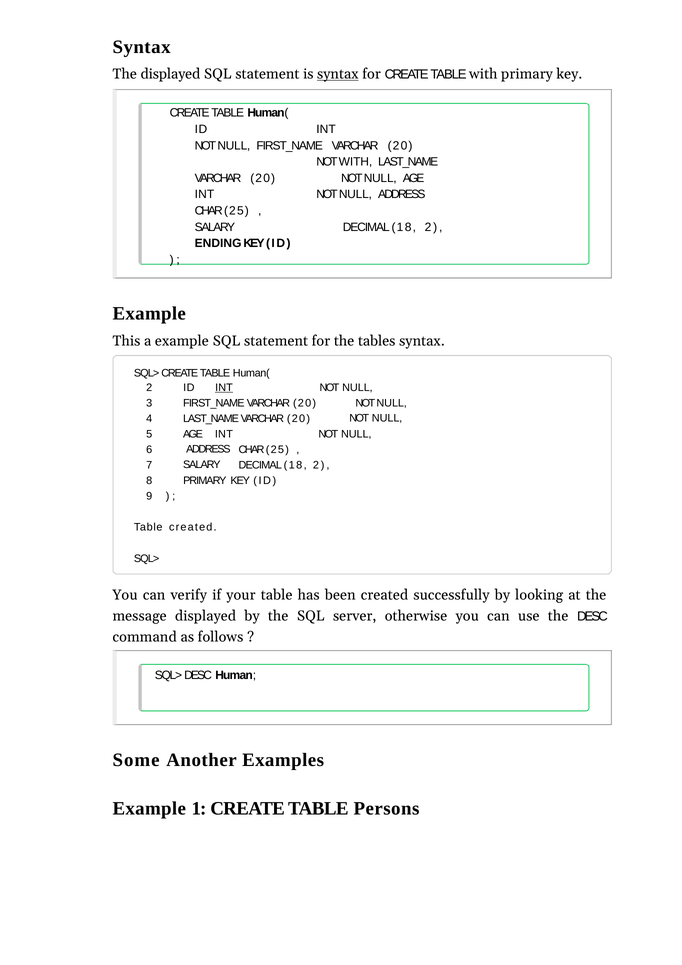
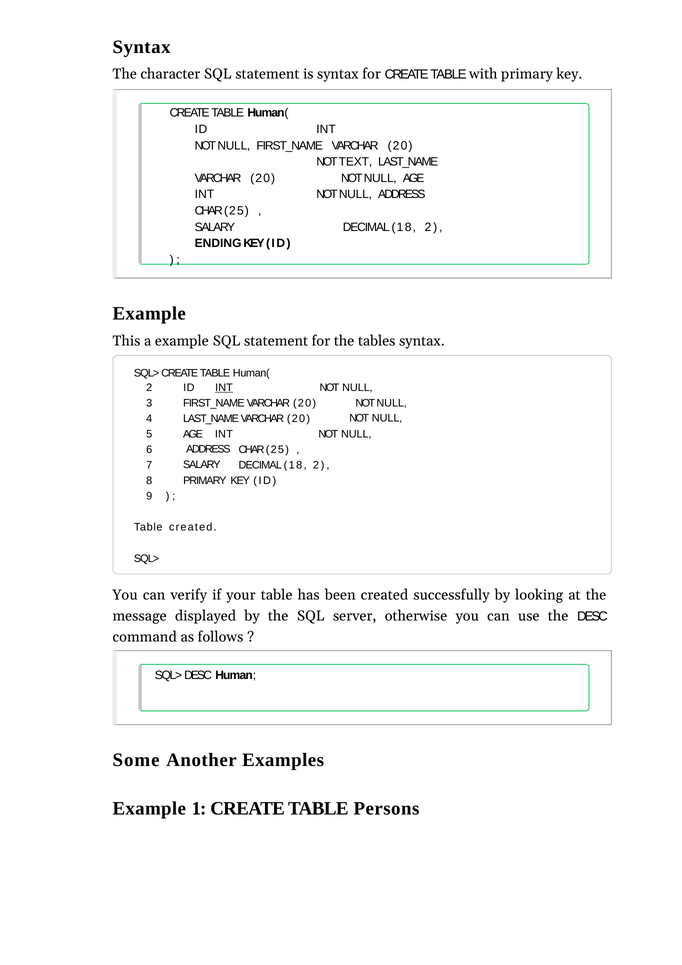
The displayed: displayed -> character
syntax at (338, 74) underline: present -> none
NOT WITH: WITH -> TEXT
